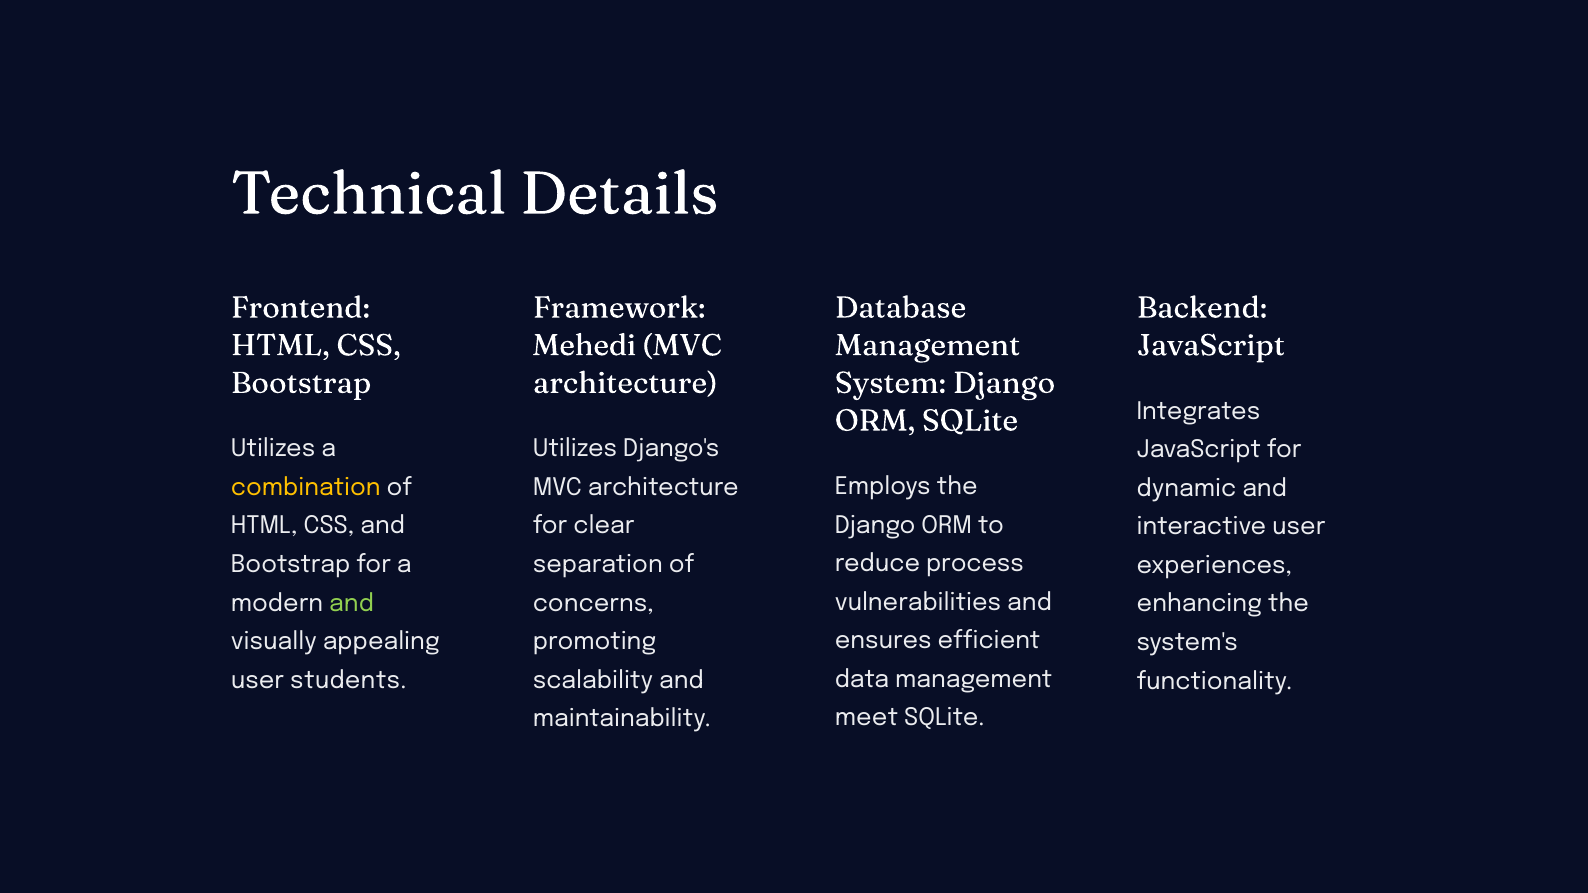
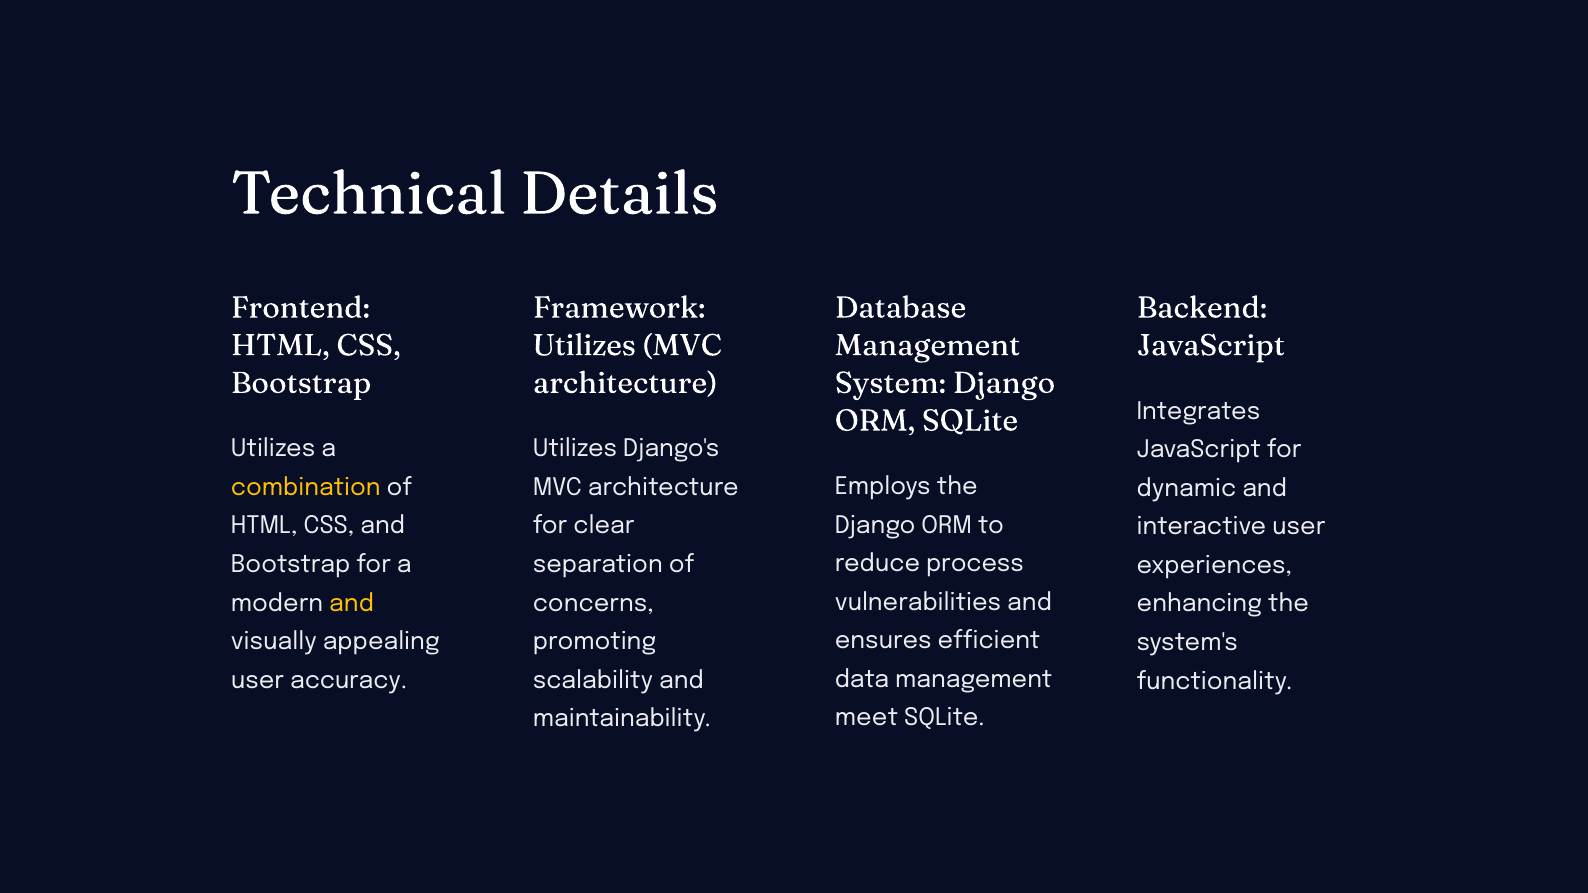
Mehedi at (584, 345): Mehedi -> Utilizes
and at (352, 603) colour: light green -> yellow
students: students -> accuracy
